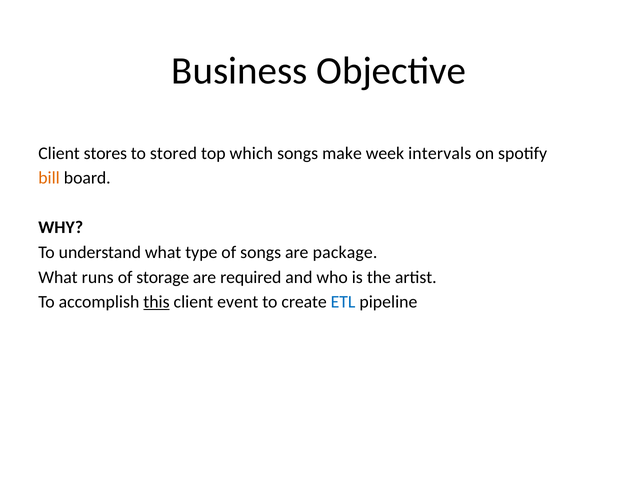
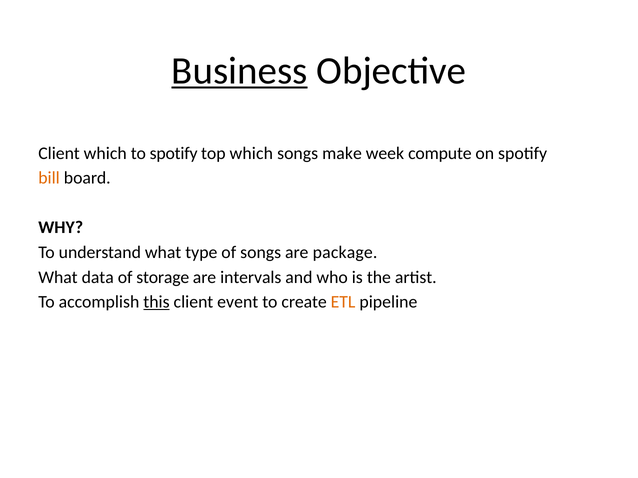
Business underline: none -> present
Client stores: stores -> which
to stored: stored -> spotify
intervals: intervals -> compute
runs: runs -> data
required: required -> intervals
ETL colour: blue -> orange
